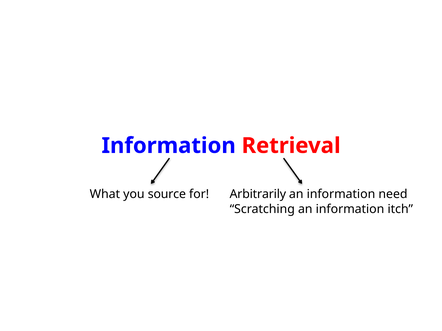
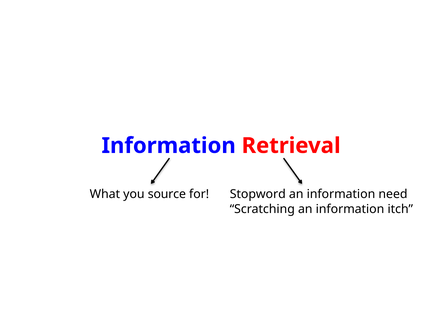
Arbitrarily: Arbitrarily -> Stopword
